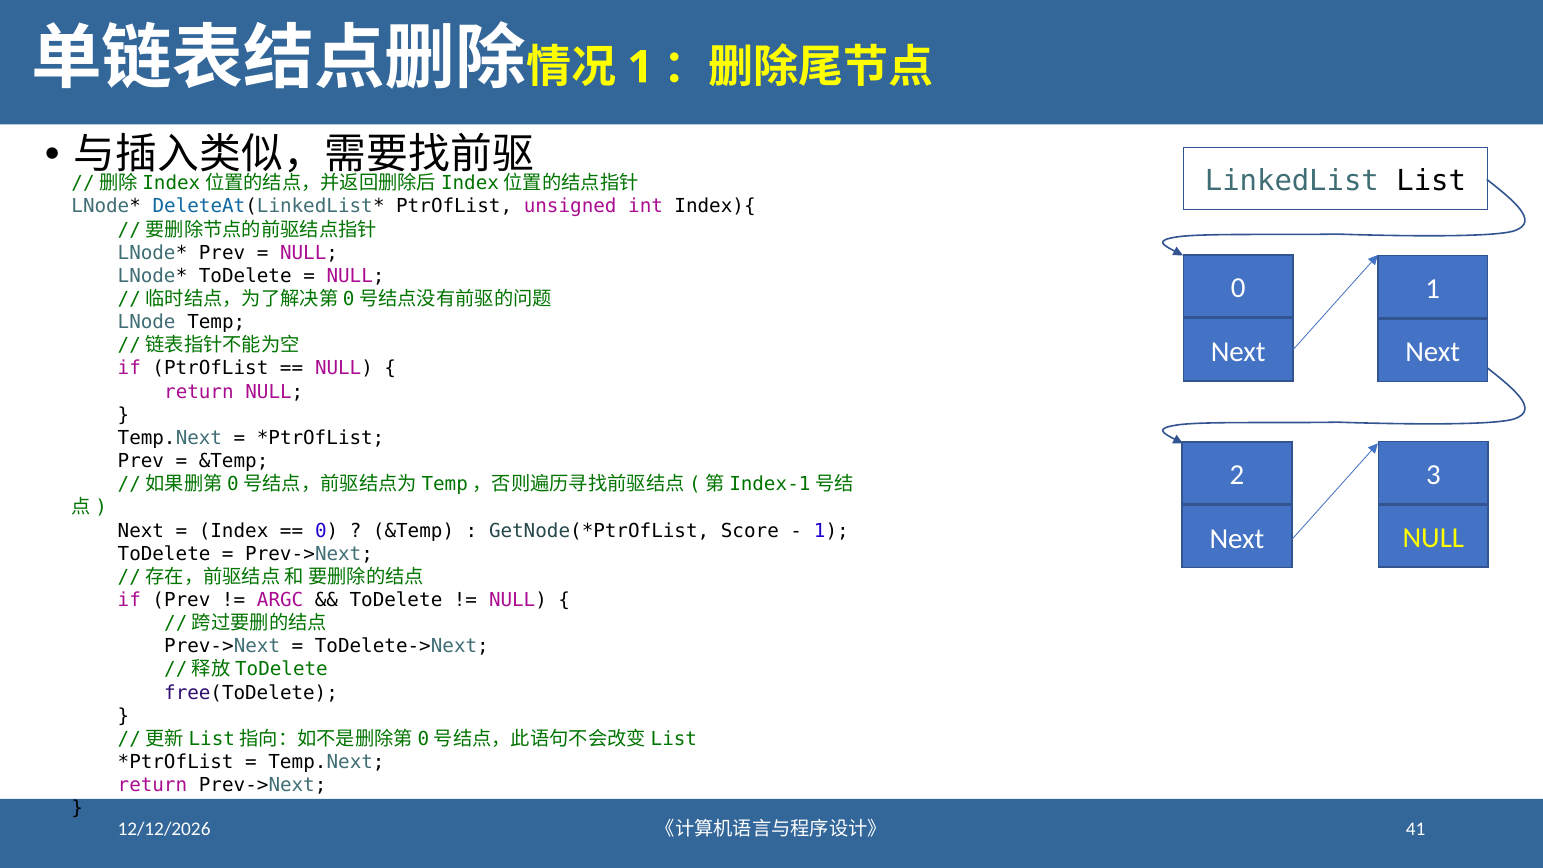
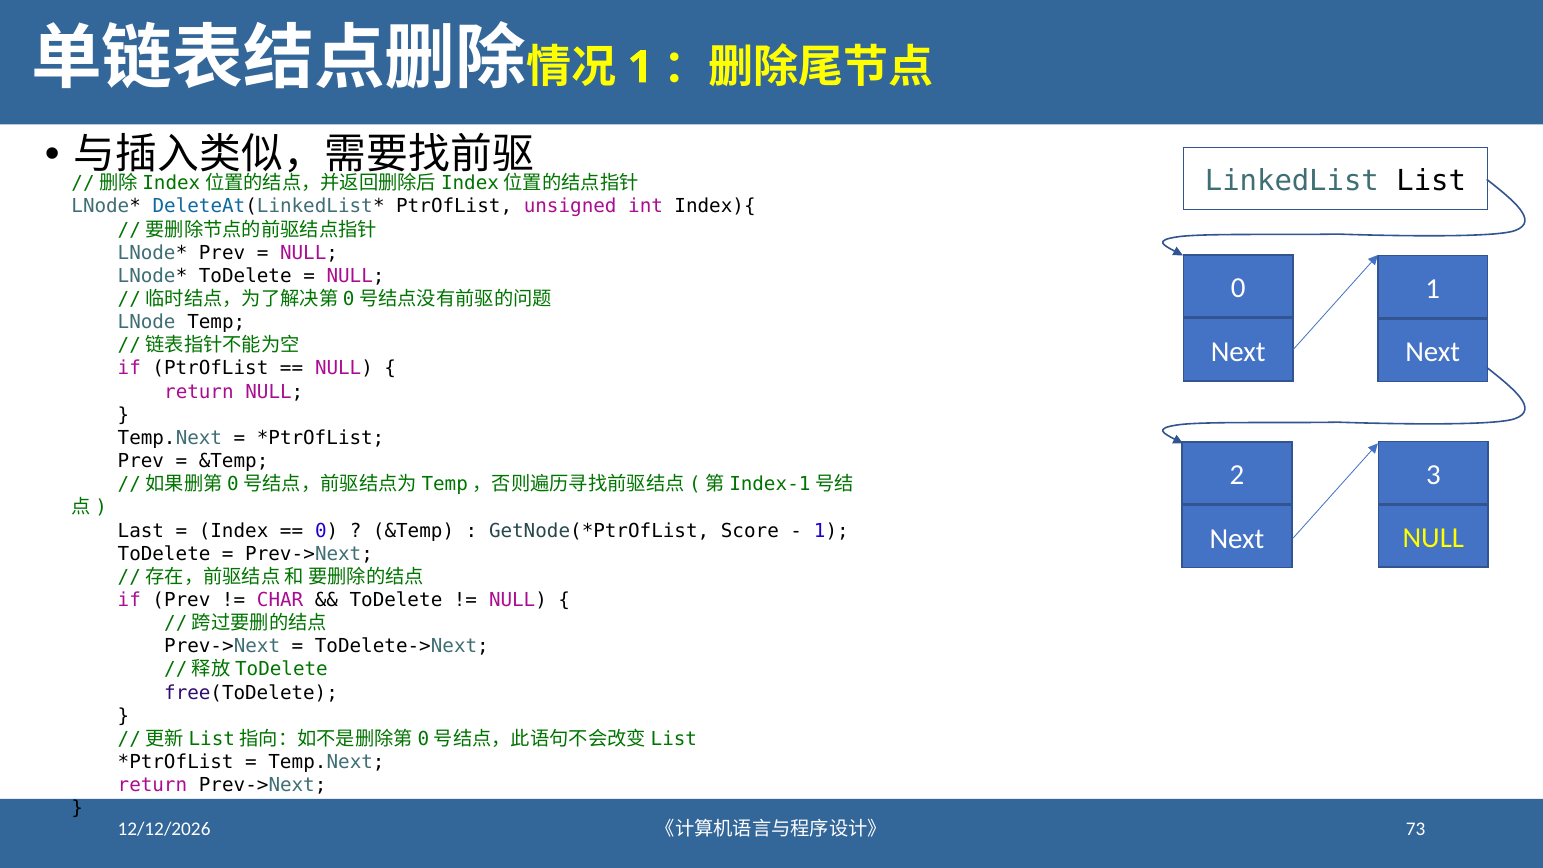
Next at (141, 531): Next -> Last
ARGC: ARGC -> CHAR
41: 41 -> 73
